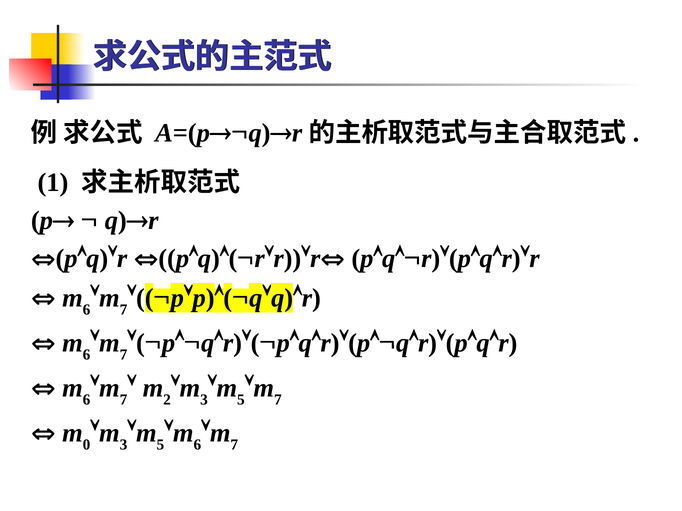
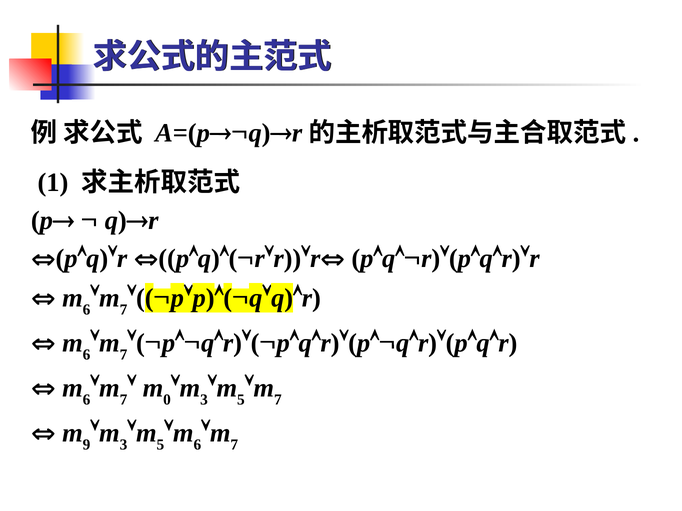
2: 2 -> 0
0: 0 -> 9
